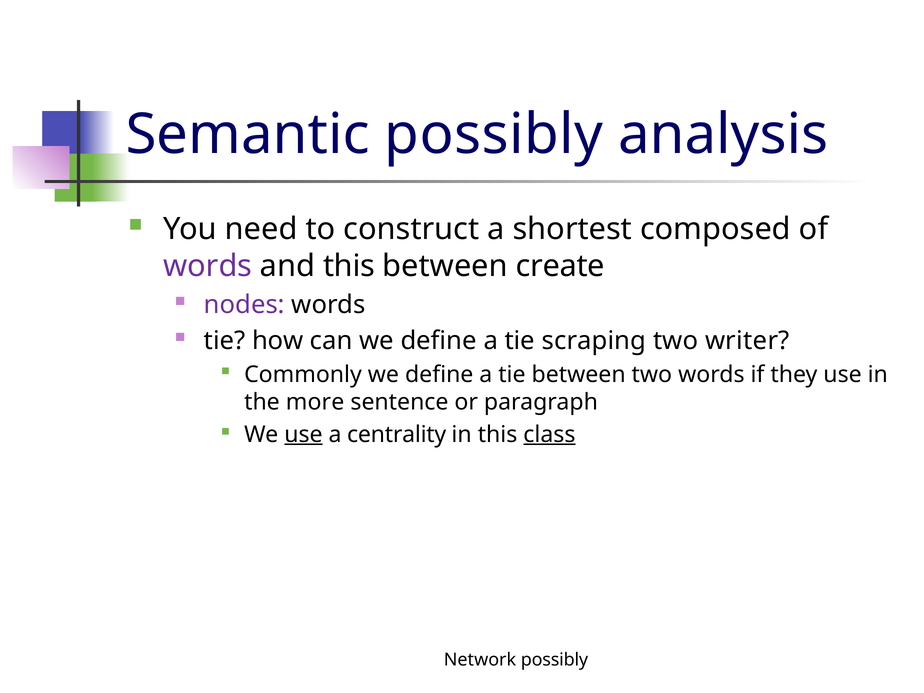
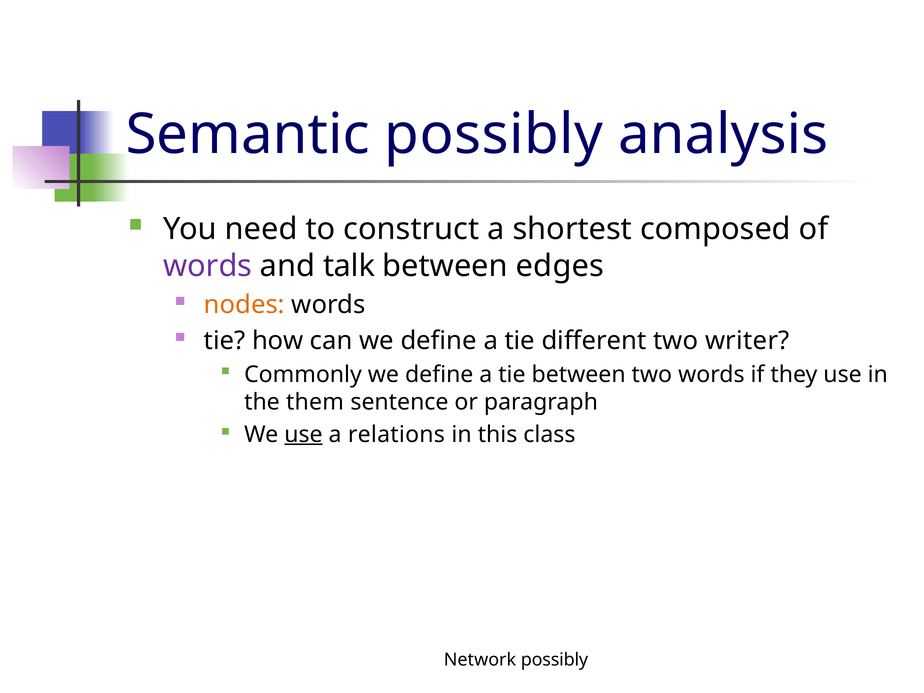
and this: this -> talk
create: create -> edges
nodes colour: purple -> orange
scraping: scraping -> different
more: more -> them
centrality: centrality -> relations
class underline: present -> none
